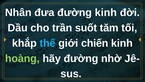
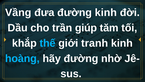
Nhân: Nhân -> Vầng
suốt: suốt -> giúp
chiến: chiến -> tranh
hoàng colour: light green -> light blue
